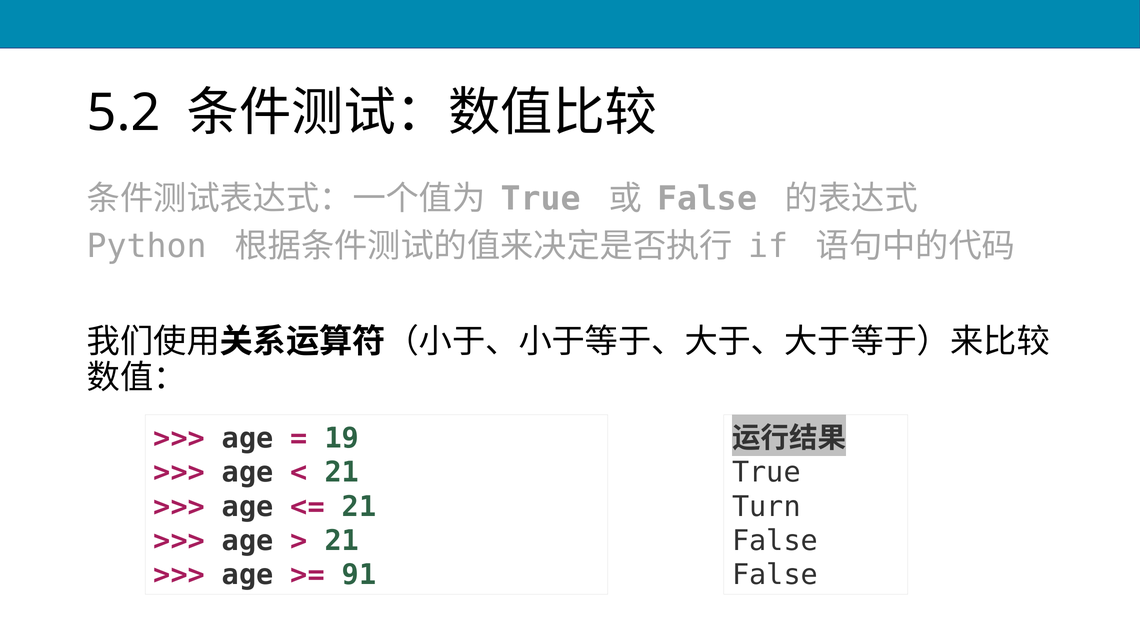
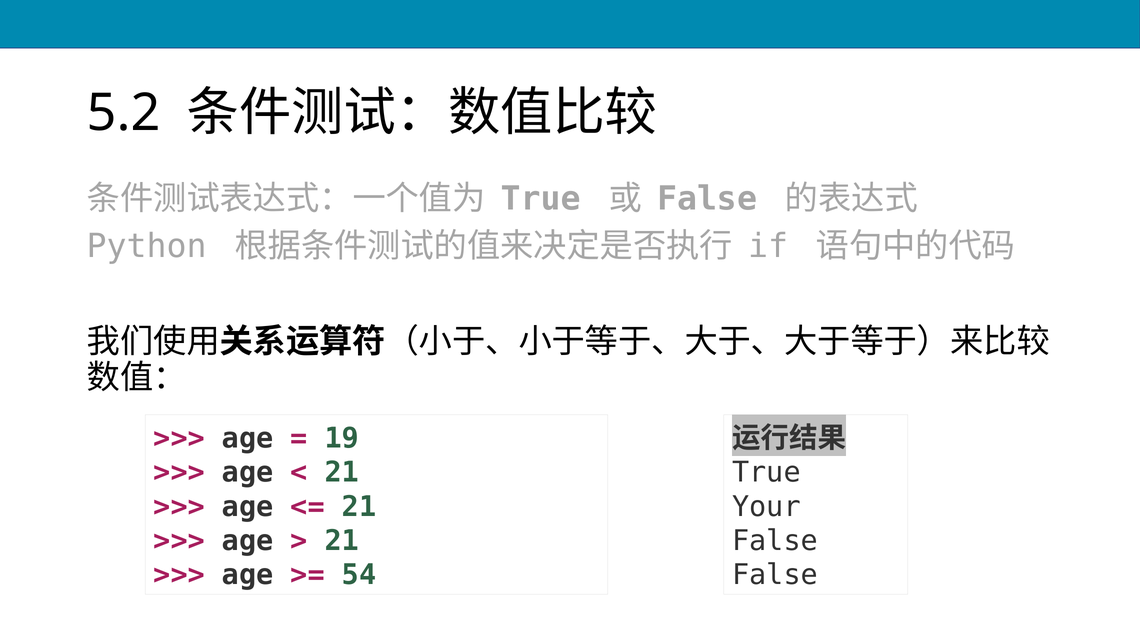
Turn: Turn -> Your
91: 91 -> 54
